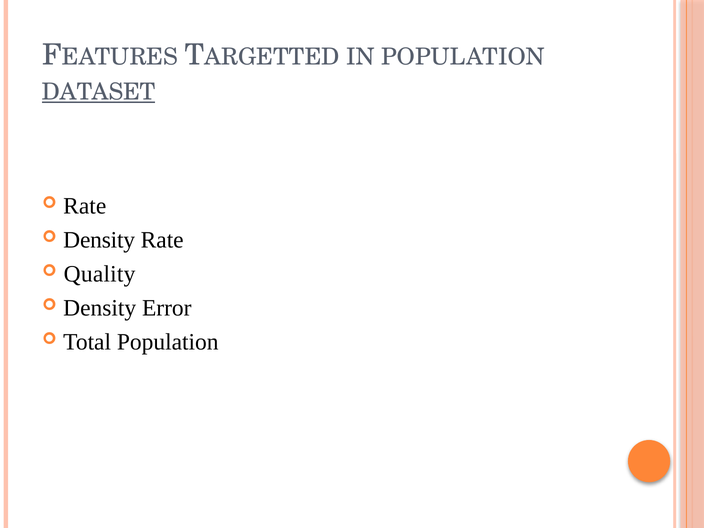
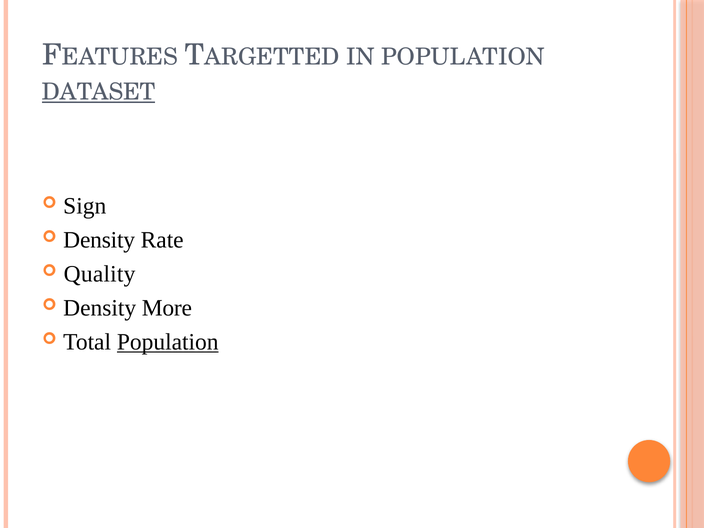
Rate at (85, 206): Rate -> Sign
Error: Error -> More
Population at (168, 342) underline: none -> present
